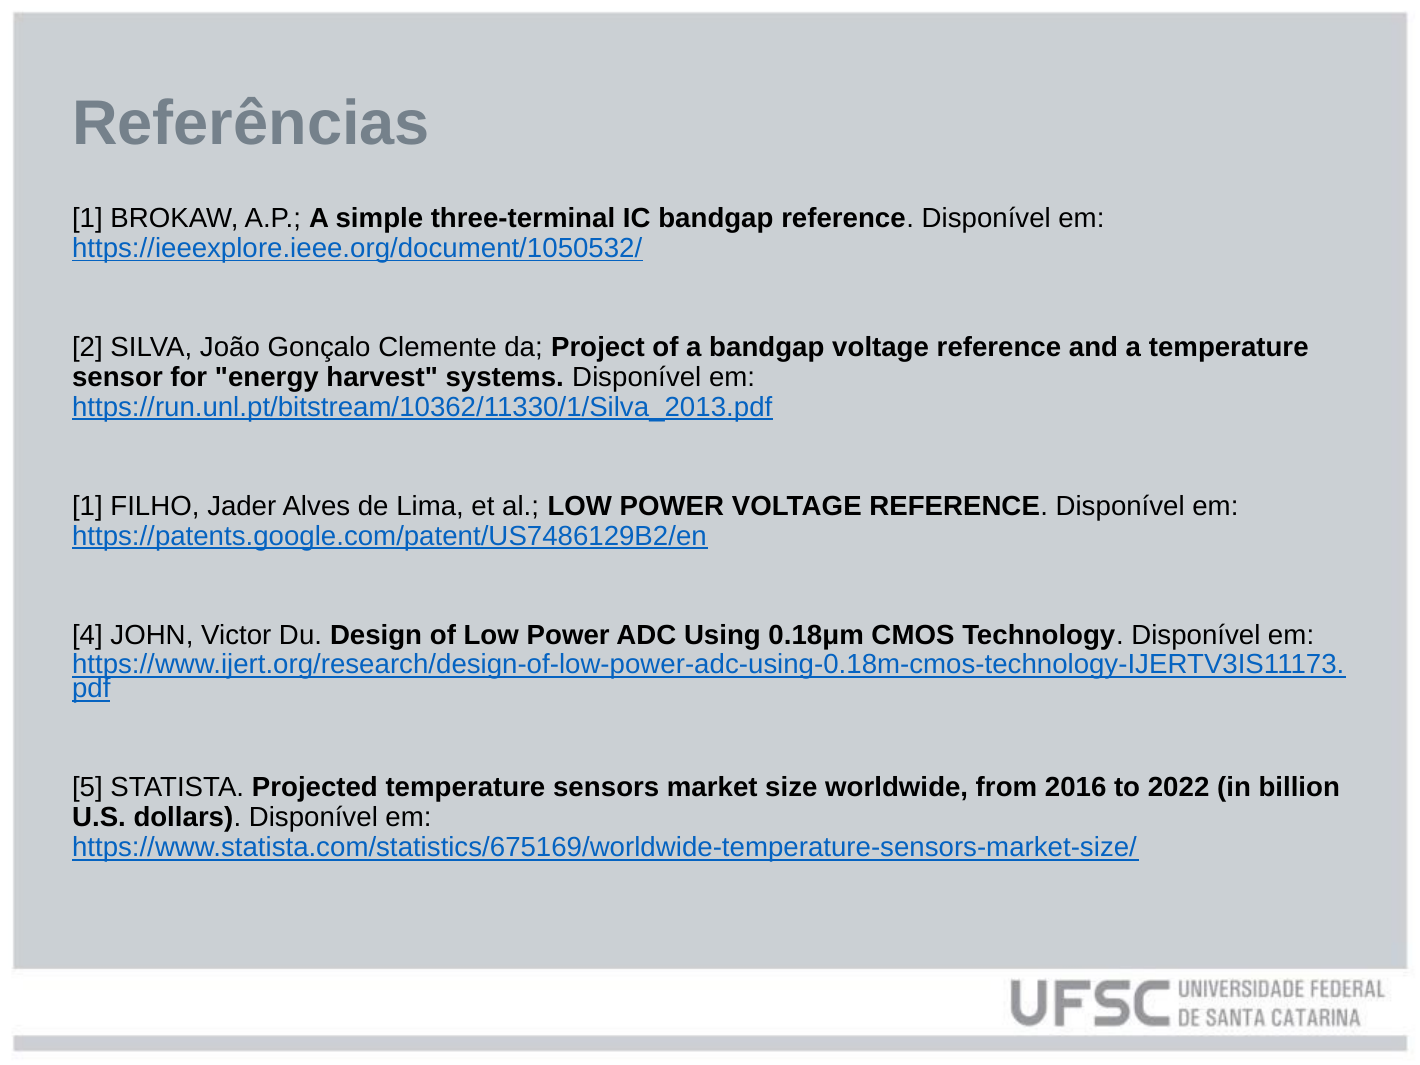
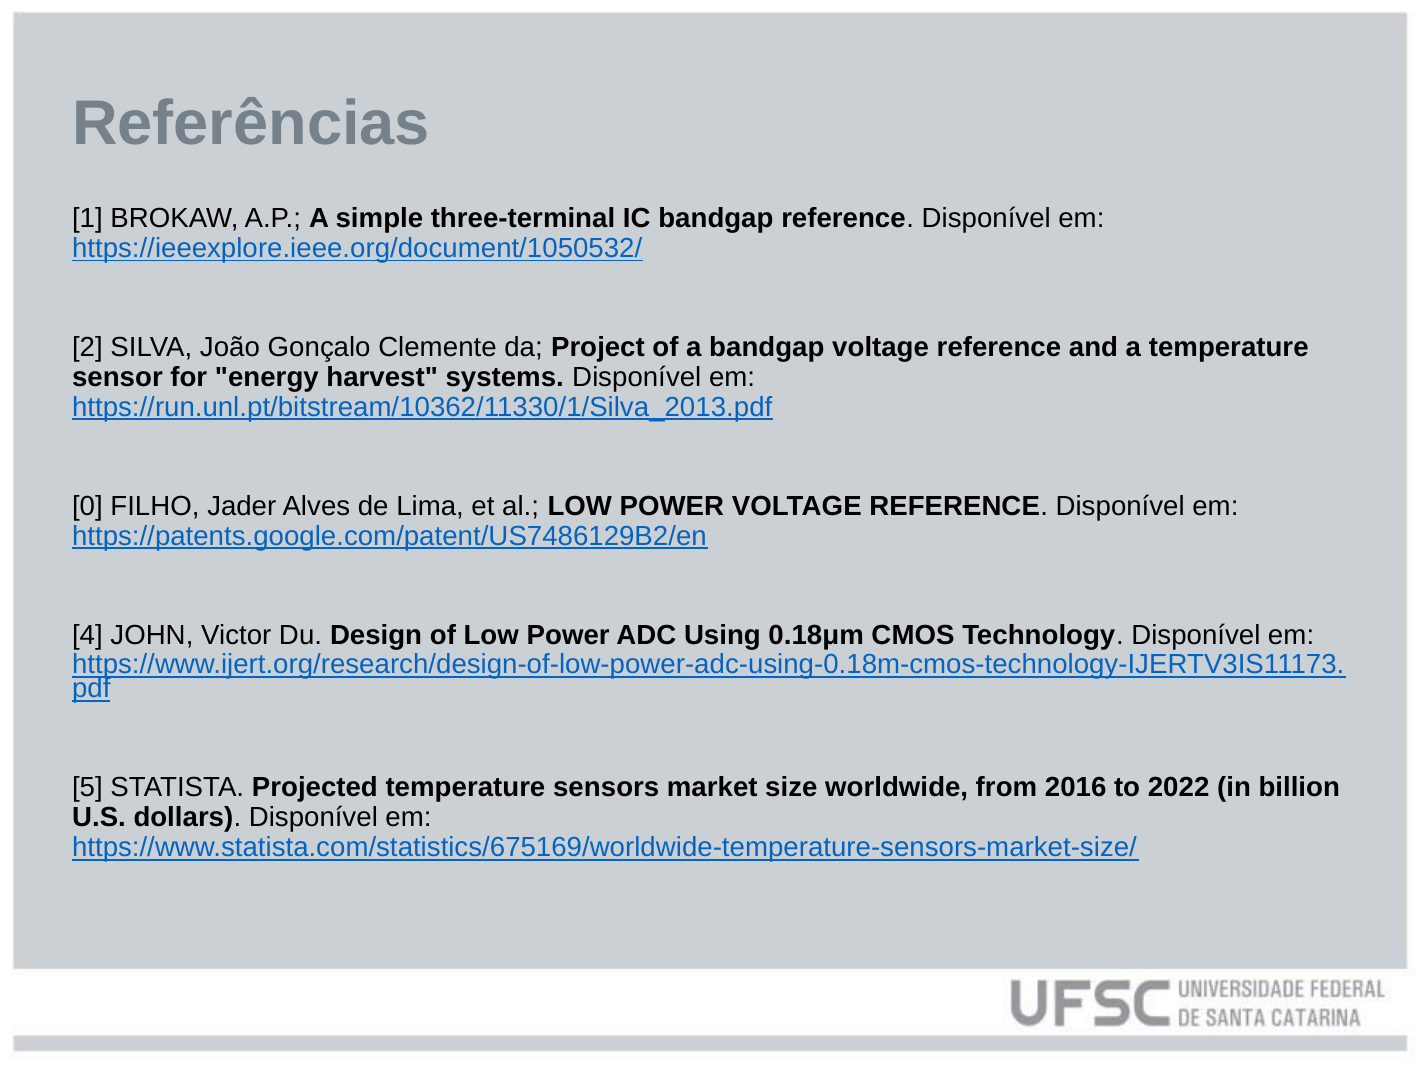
1 at (87, 506): 1 -> 0
